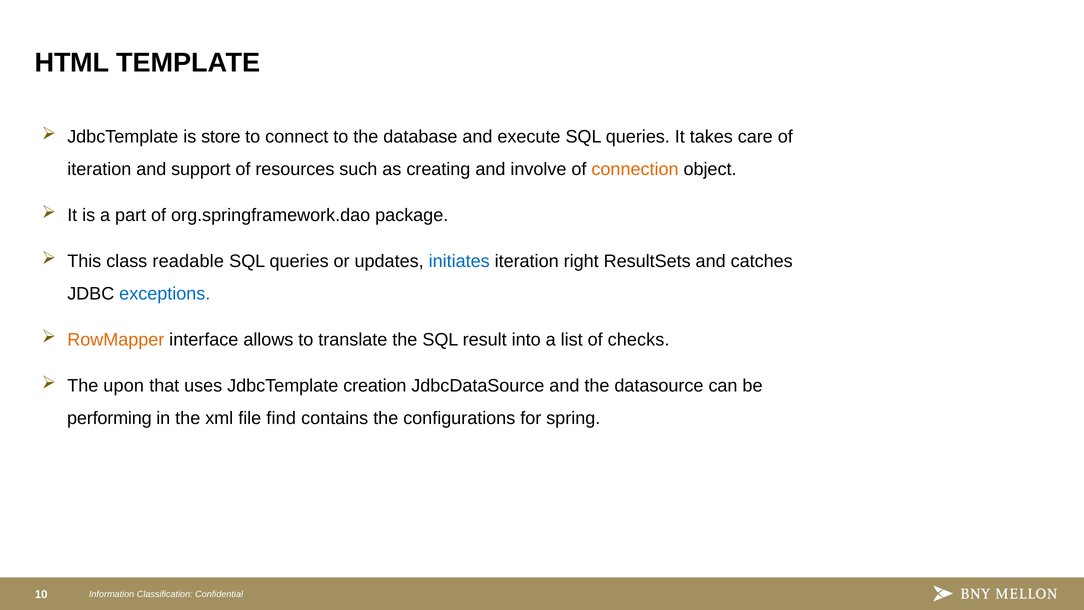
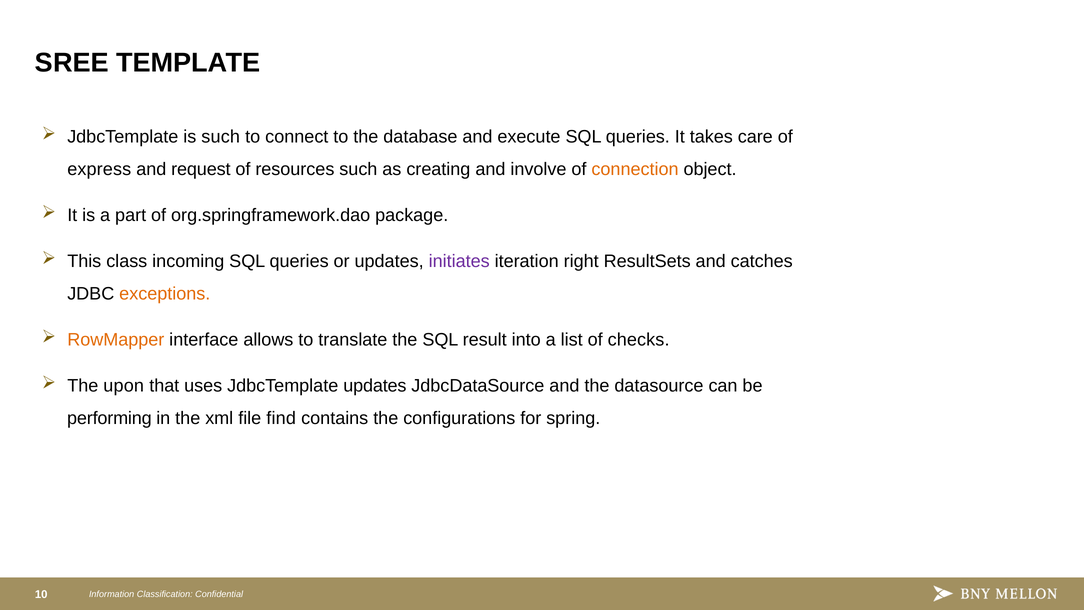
HTML: HTML -> SREE
is store: store -> such
iteration at (99, 169): iteration -> express
support: support -> request
readable: readable -> incoming
initiates colour: blue -> purple
exceptions colour: blue -> orange
JdbcTemplate creation: creation -> updates
